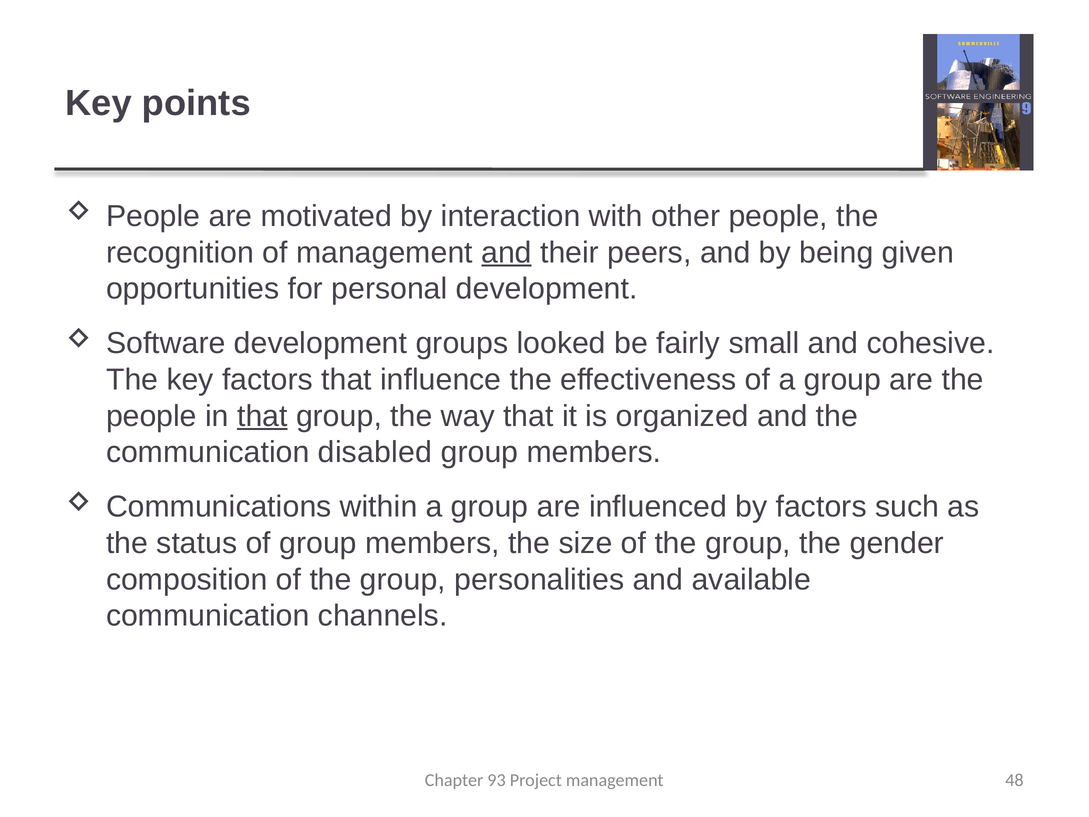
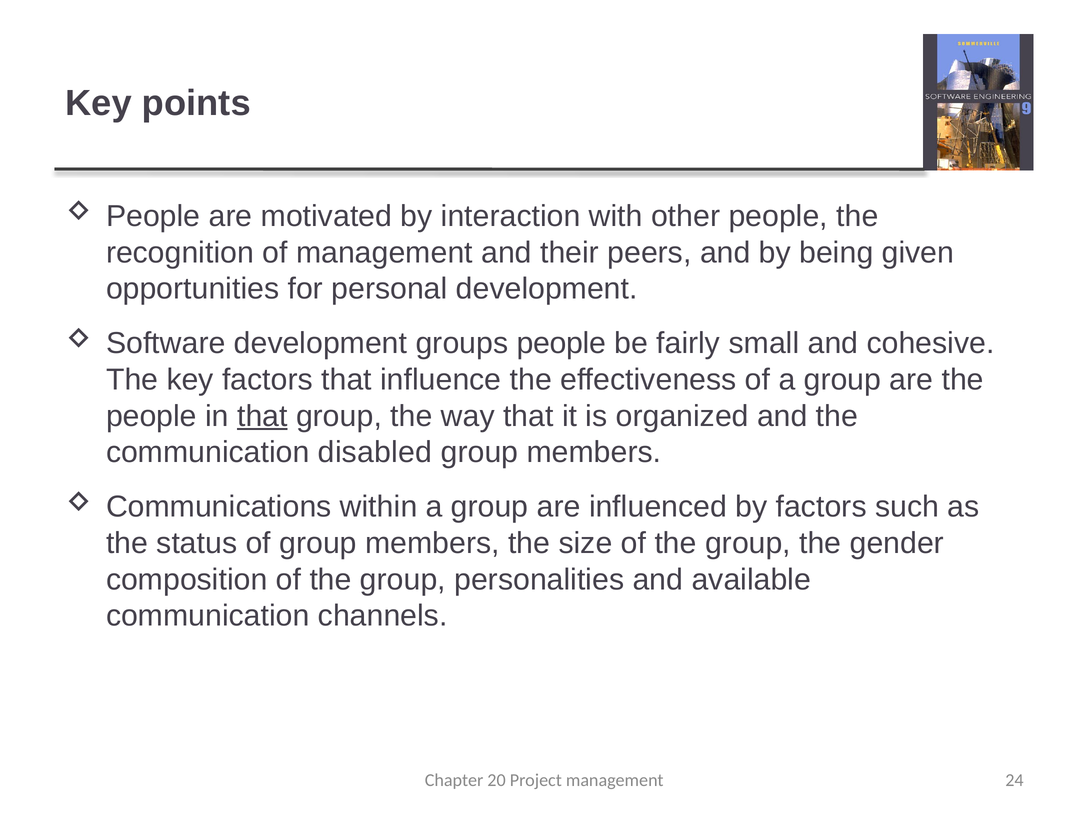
and at (506, 253) underline: present -> none
groups looked: looked -> people
93: 93 -> 20
48: 48 -> 24
